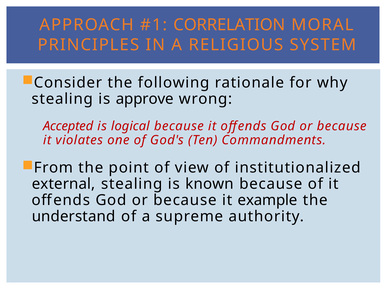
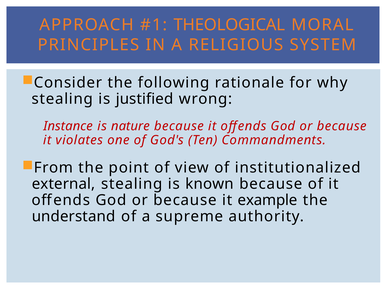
CORRELATION: CORRELATION -> THEOLOGICAL
approve: approve -> justified
Accepted: Accepted -> Instance
logical: logical -> nature
